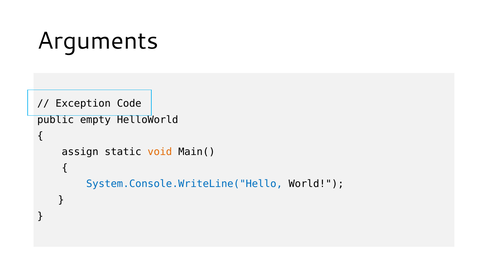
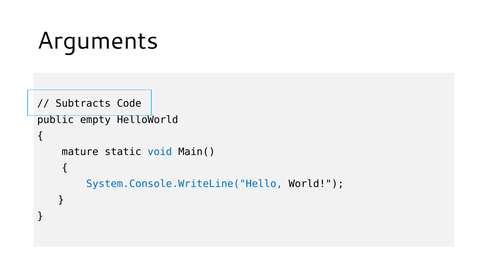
Exception: Exception -> Subtracts
assign: assign -> mature
void colour: orange -> blue
